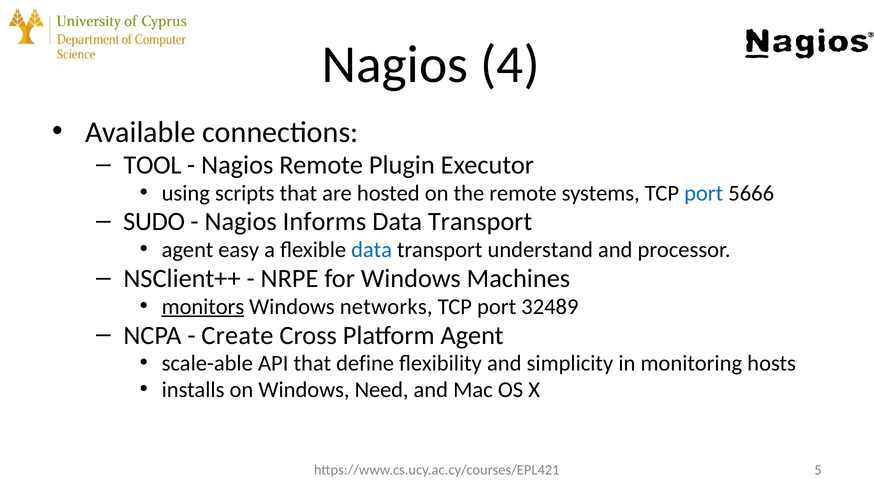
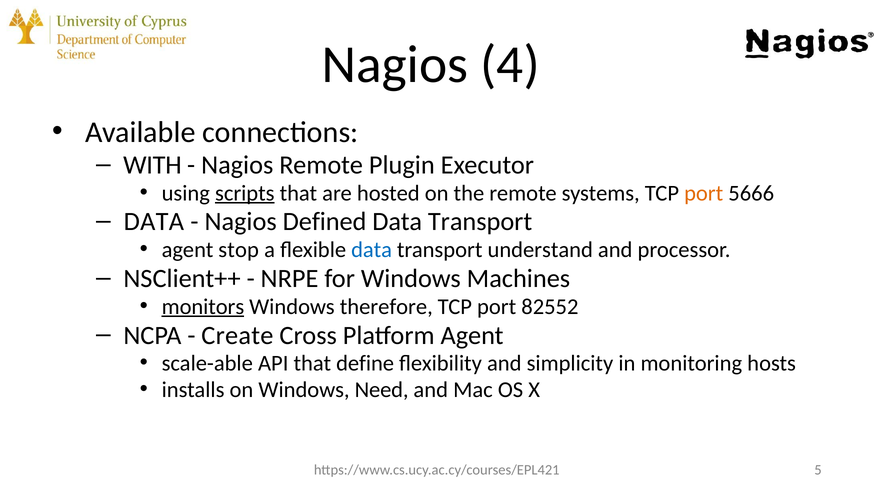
TOOL: TOOL -> WITH
scripts underline: none -> present
port at (704, 193) colour: blue -> orange
SUDO at (154, 222): SUDO -> DATA
Informs: Informs -> Defined
easy: easy -> stop
networks: networks -> therefore
32489: 32489 -> 82552
